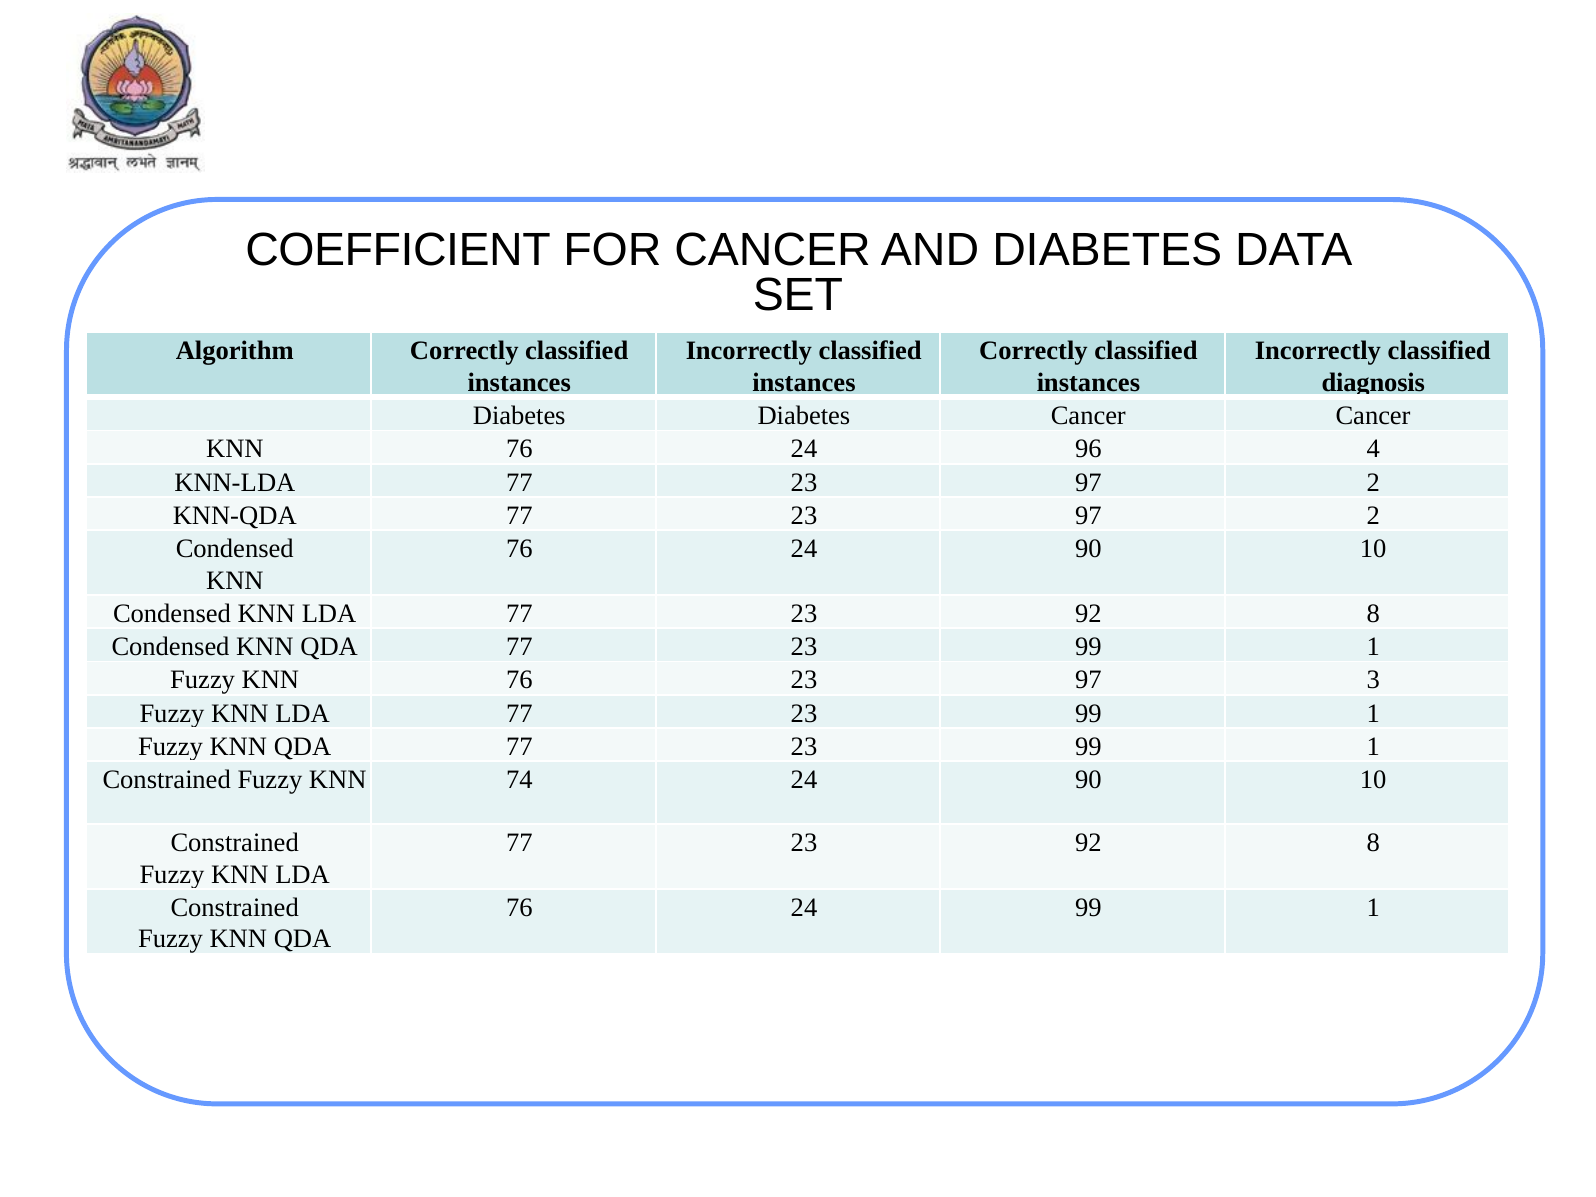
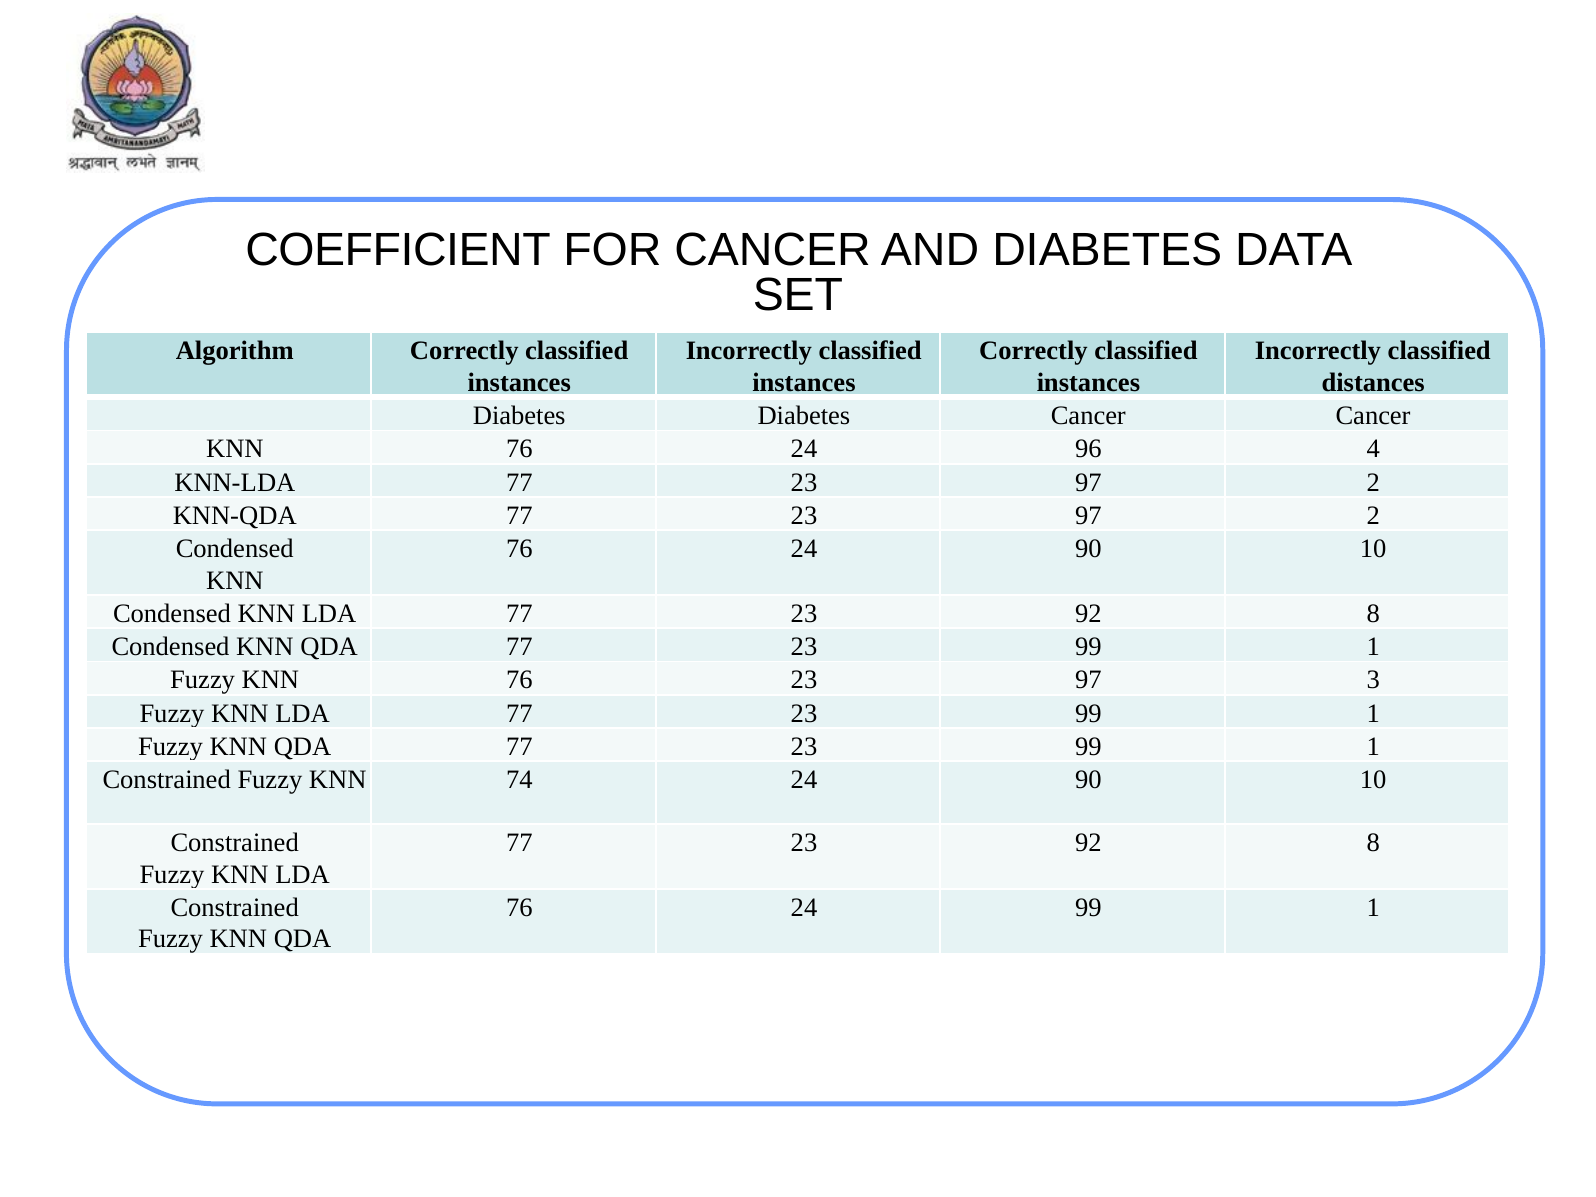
diagnosis: diagnosis -> distances
